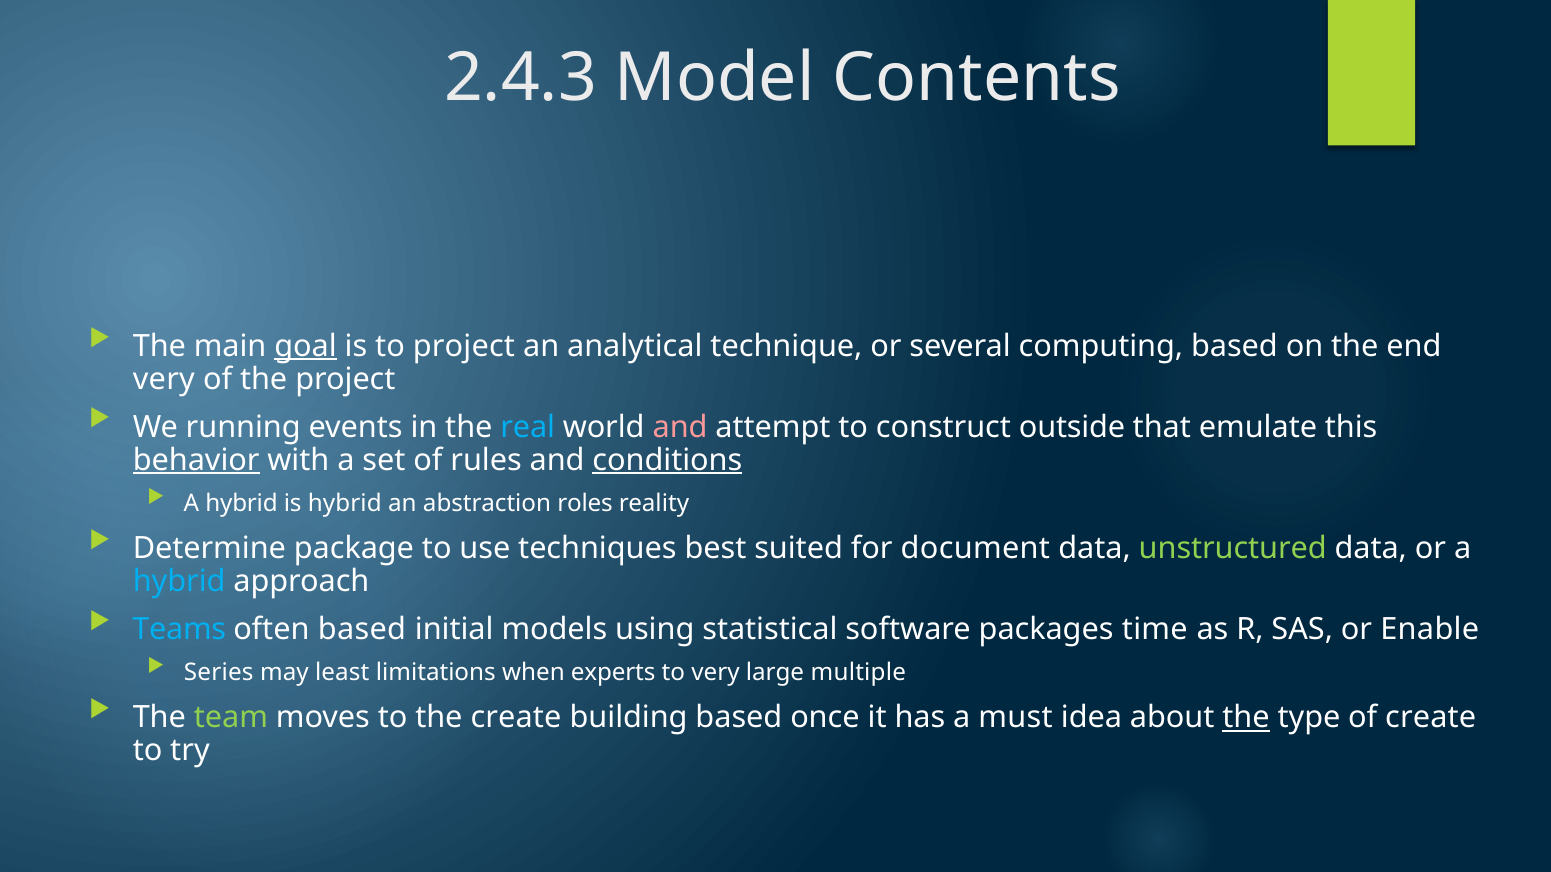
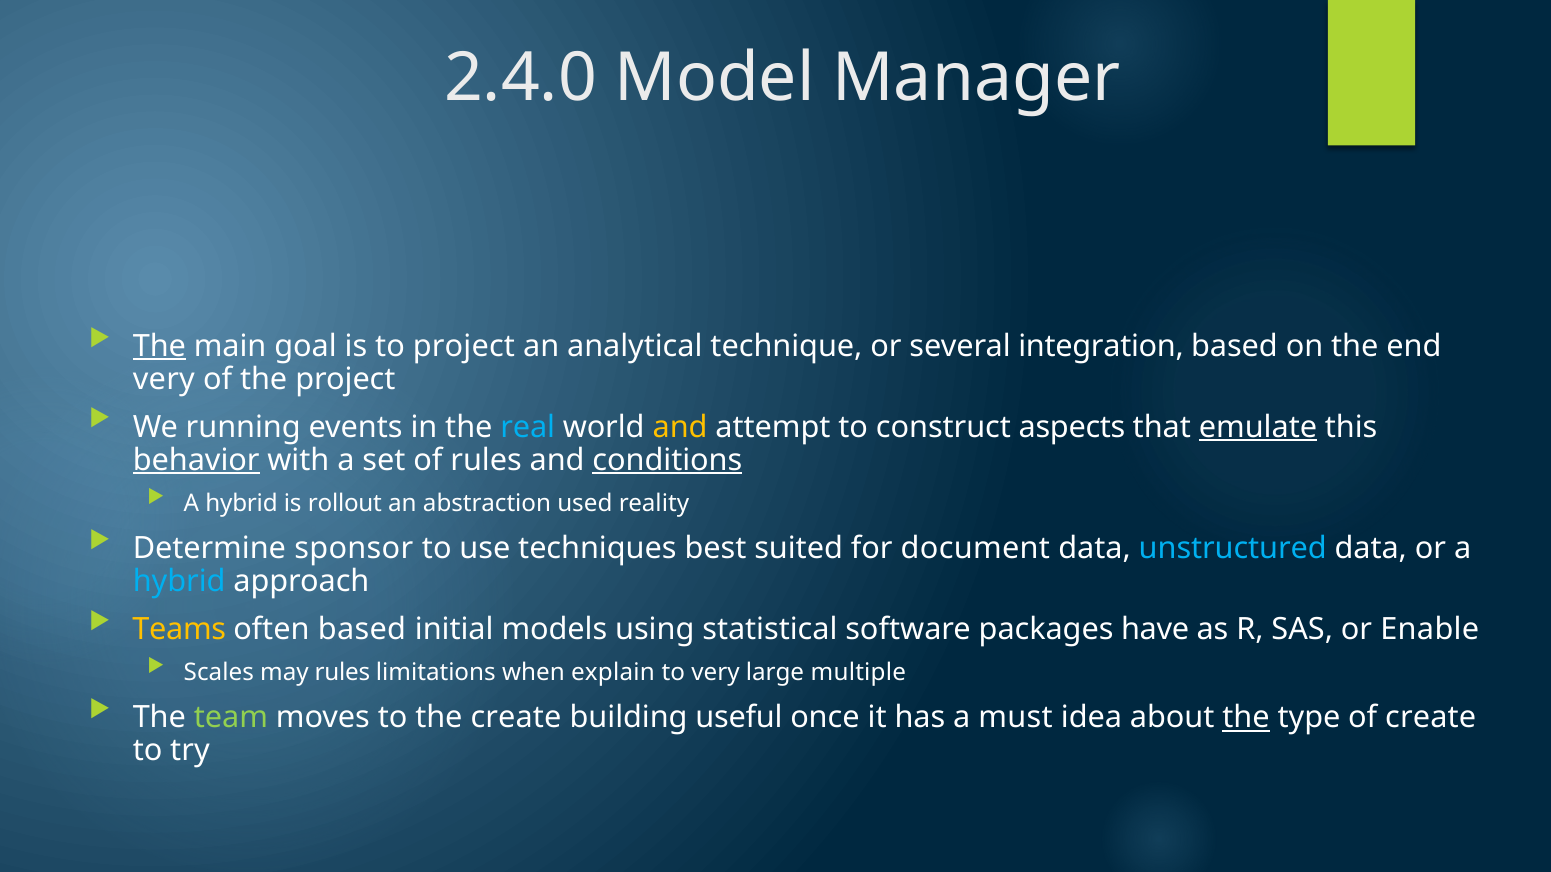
2.4.3: 2.4.3 -> 2.4.0
Contents: Contents -> Manager
The at (159, 346) underline: none -> present
goal underline: present -> none
computing: computing -> integration
and at (680, 427) colour: pink -> yellow
outside: outside -> aspects
emulate underline: none -> present
is hybrid: hybrid -> rollout
roles: roles -> used
package: package -> sponsor
unstructured colour: light green -> light blue
Teams colour: light blue -> yellow
time: time -> have
Series: Series -> Scales
may least: least -> rules
experts: experts -> explain
building based: based -> useful
